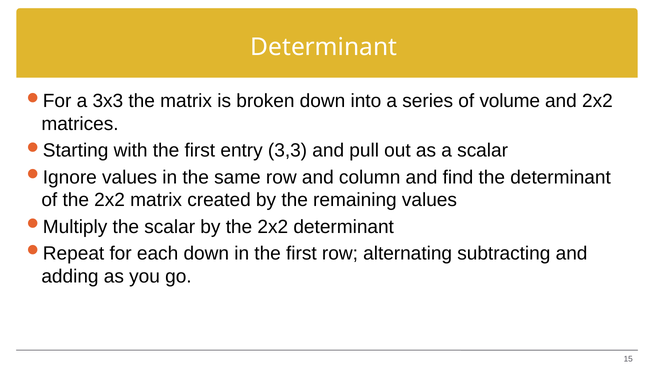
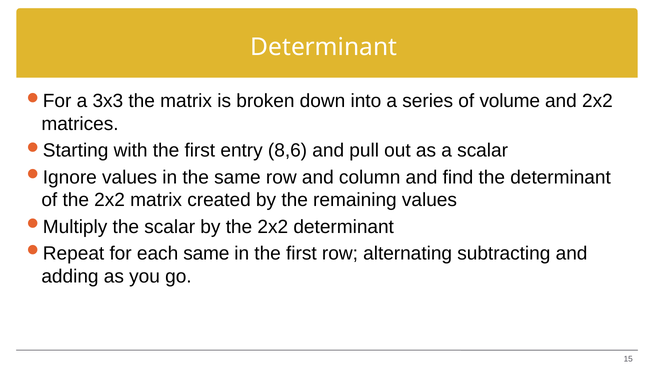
3,3: 3,3 -> 8,6
each down: down -> same
